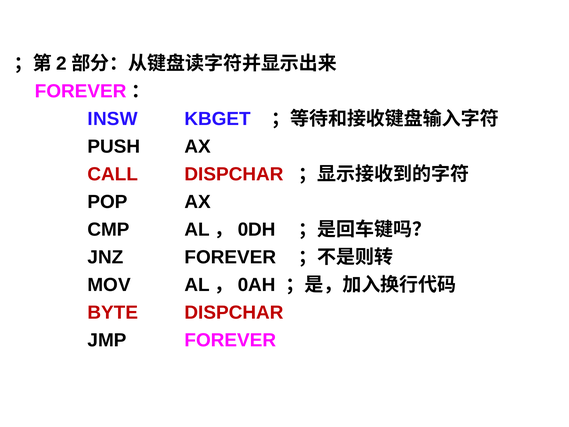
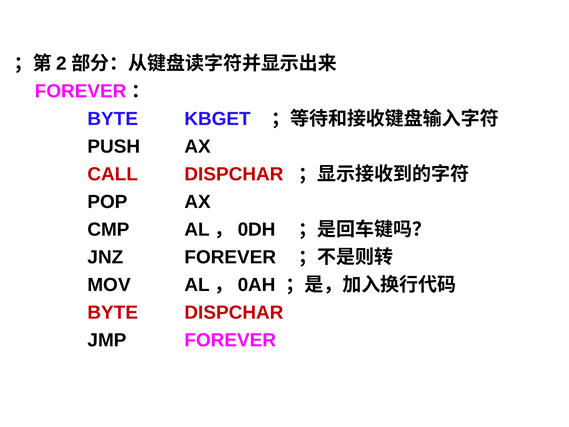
INSW at (113, 119): INSW -> BYTE
